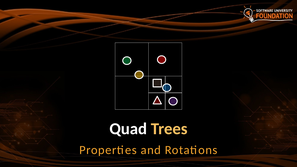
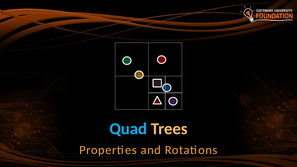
Quad colour: white -> light blue
